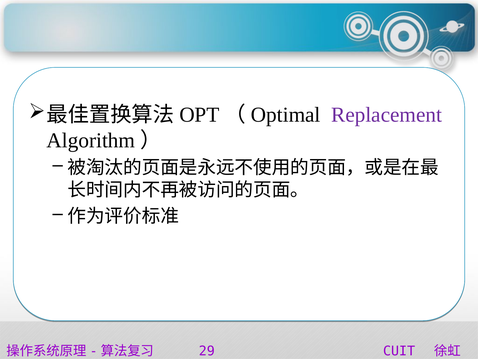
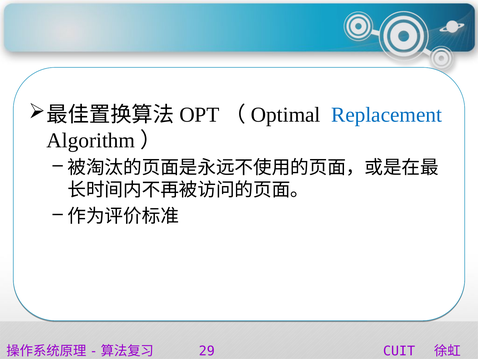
Replacement colour: purple -> blue
